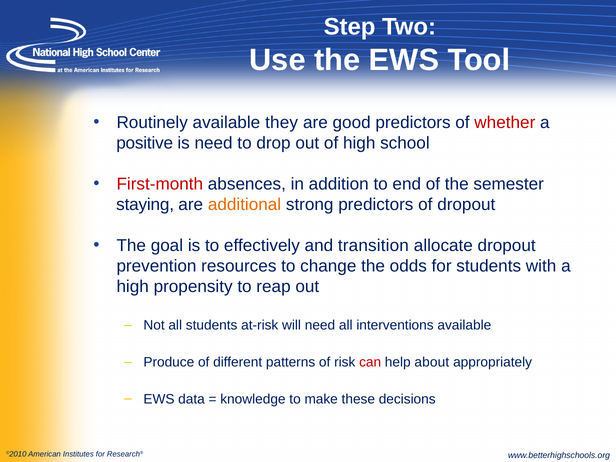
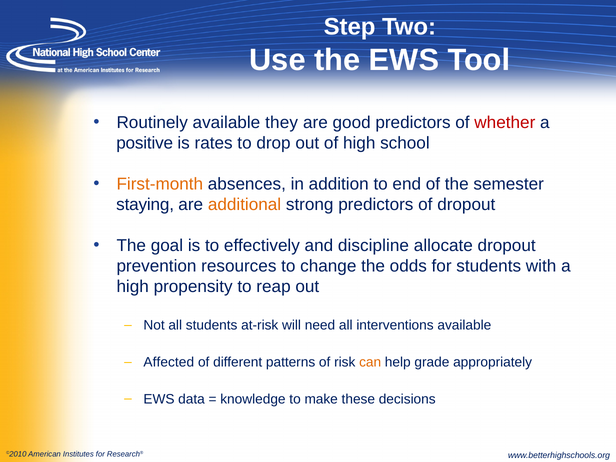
is need: need -> rates
First-month colour: red -> orange
transition: transition -> discipline
Produce: Produce -> Affected
can colour: red -> orange
about: about -> grade
